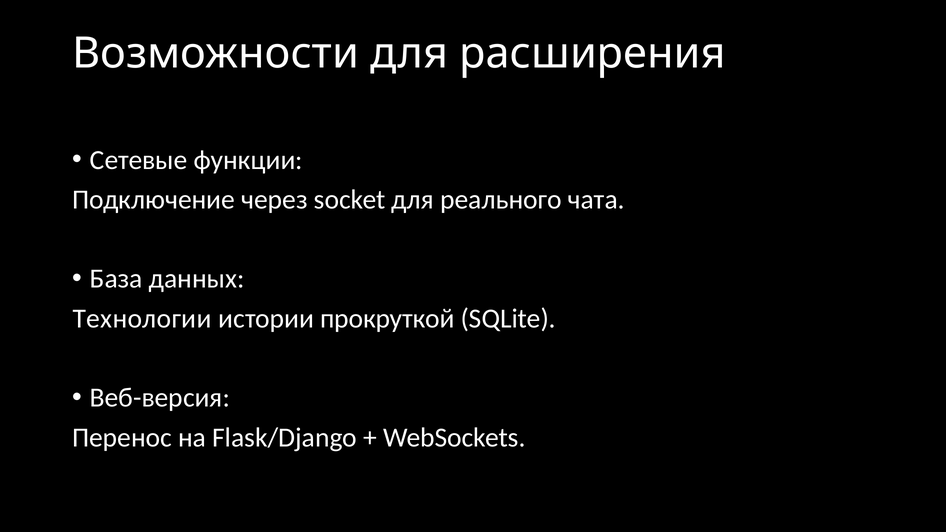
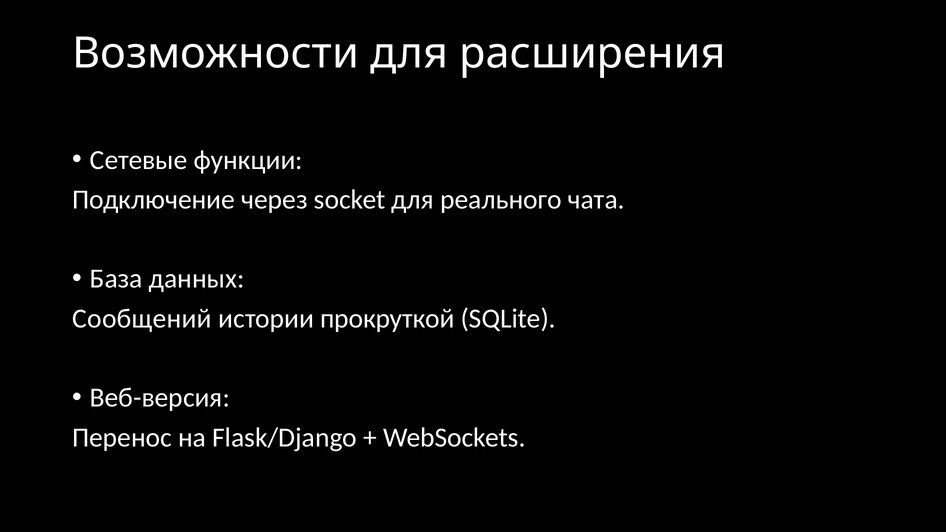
Технологии: Технологии -> Сообщений
